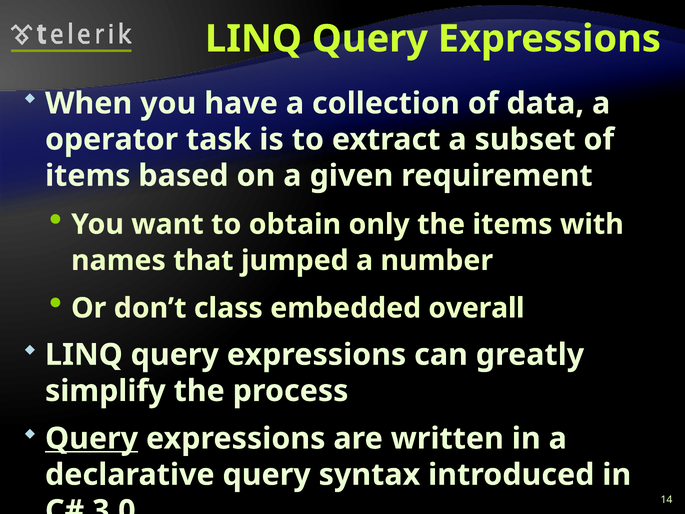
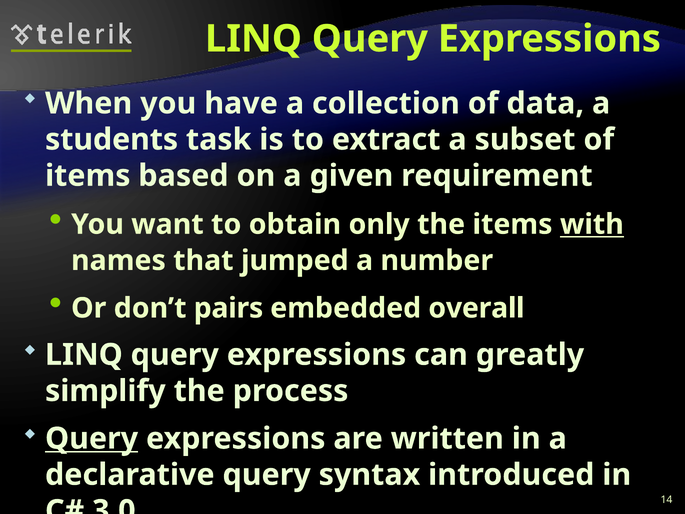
operator: operator -> students
with underline: none -> present
class: class -> pairs
